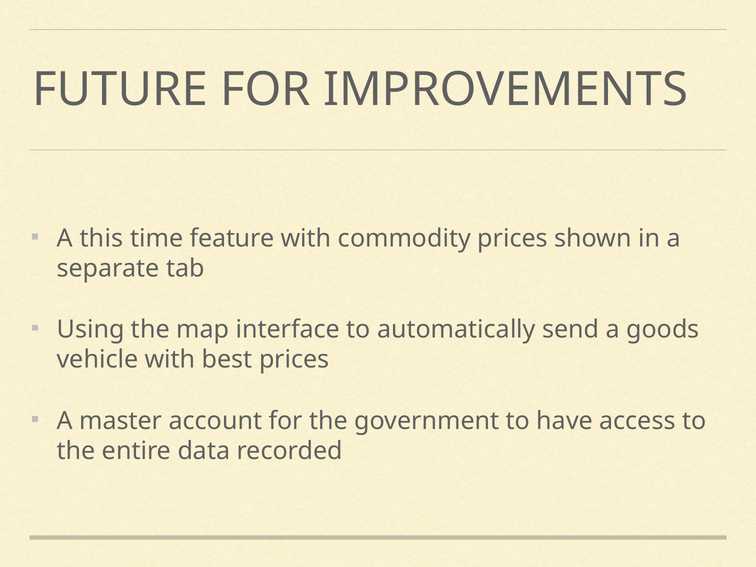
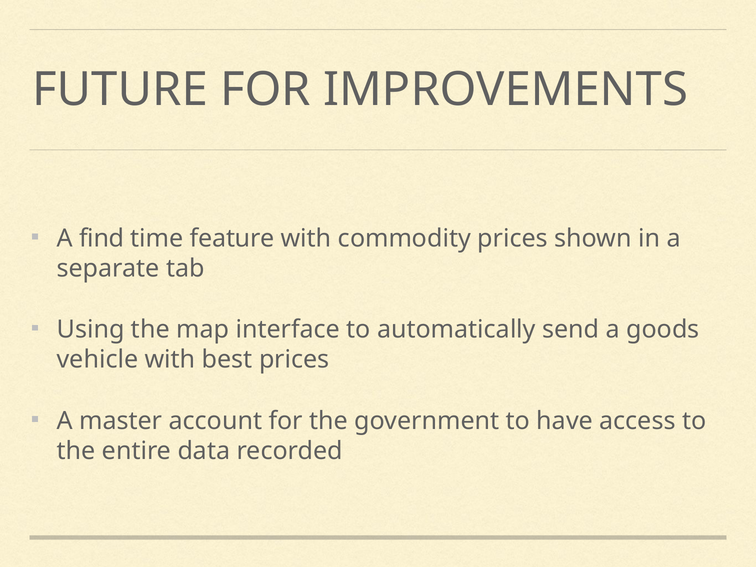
this: this -> find
